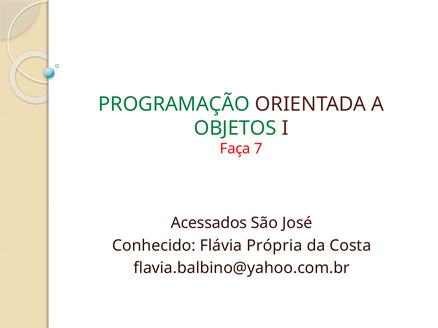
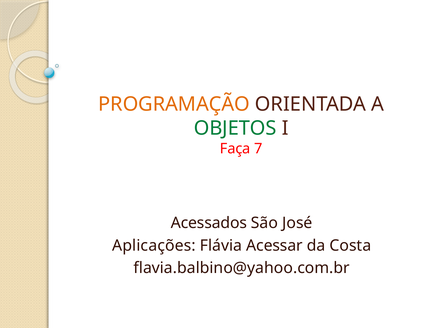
PROGRAMAÇÃO colour: green -> orange
Conhecido: Conhecido -> Aplicações
Própria: Própria -> Acessar
